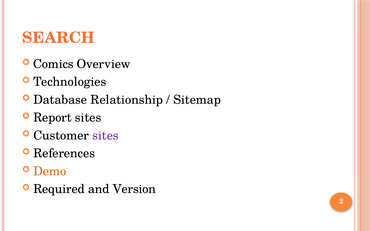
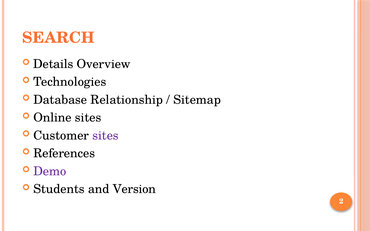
Comics: Comics -> Details
Report: Report -> Online
Demo colour: orange -> purple
Required: Required -> Students
